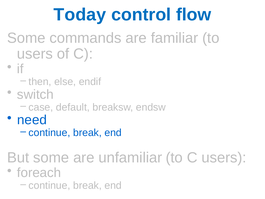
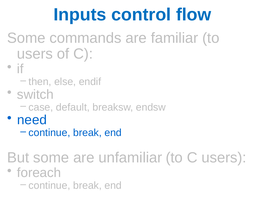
Today: Today -> Inputs
